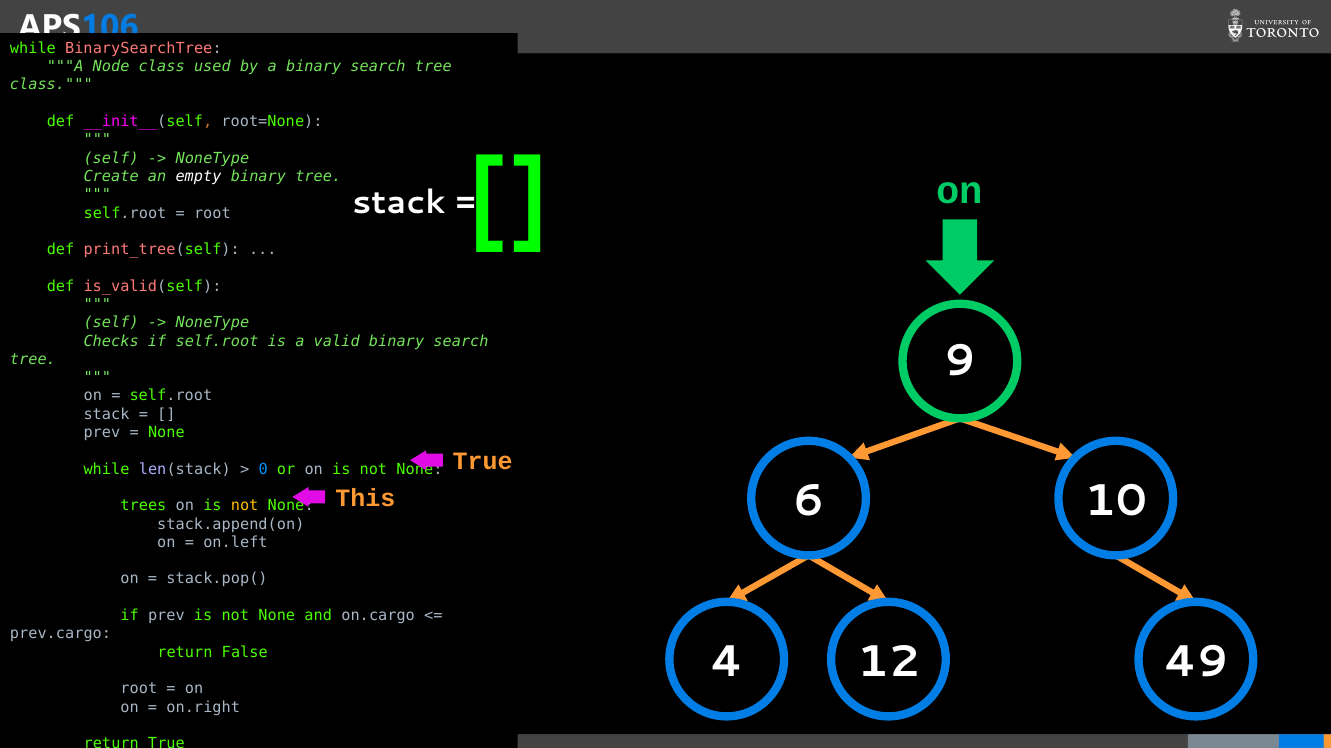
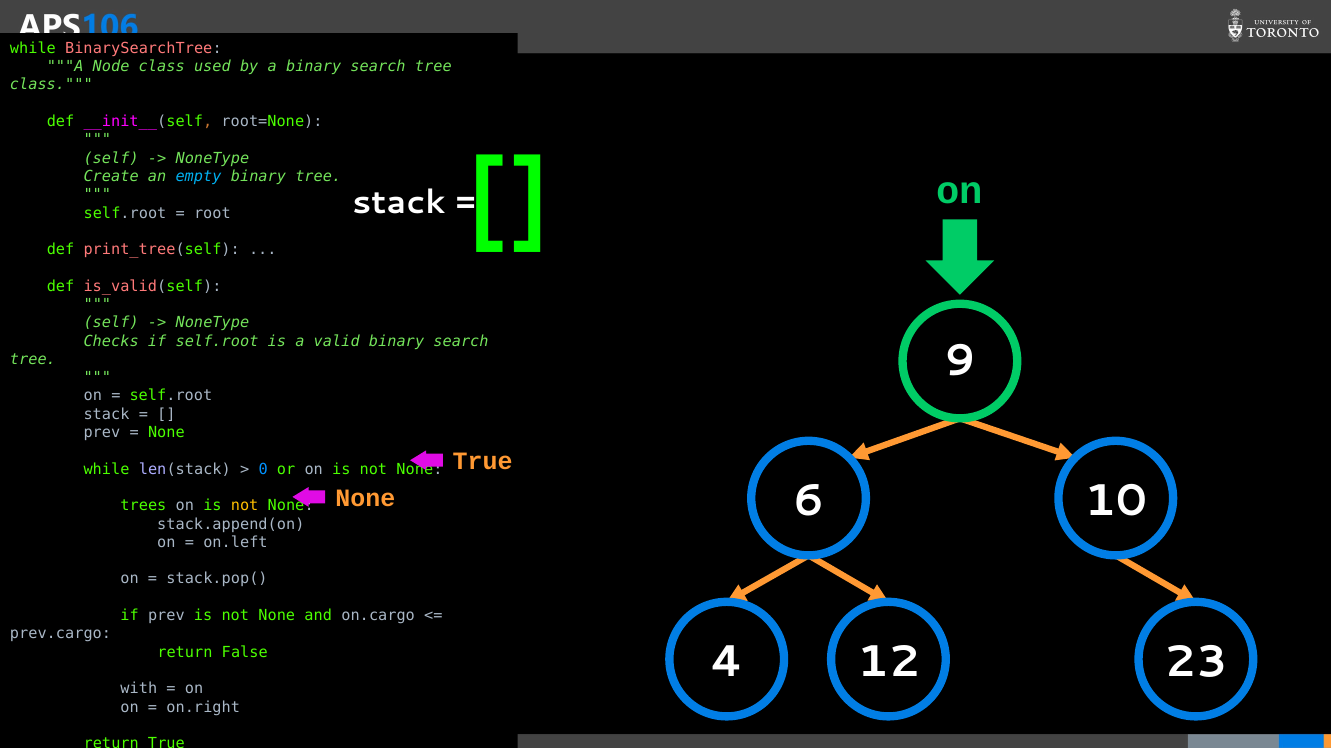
empty colour: white -> light blue
This at (365, 499): This -> None
49: 49 -> 23
root at (139, 689): root -> with
